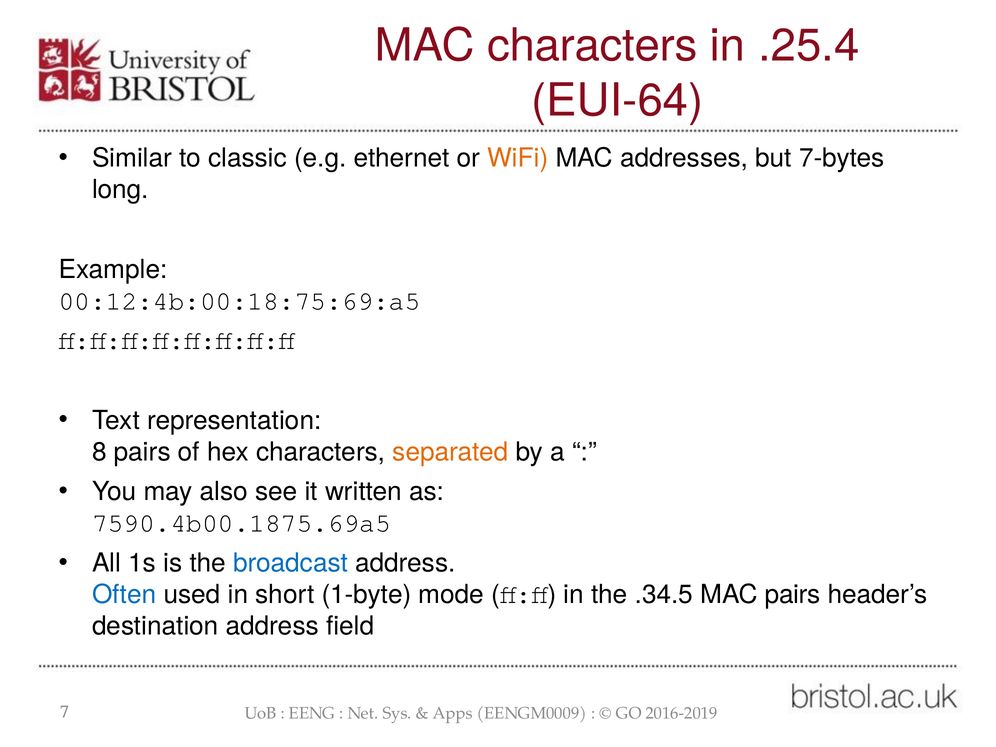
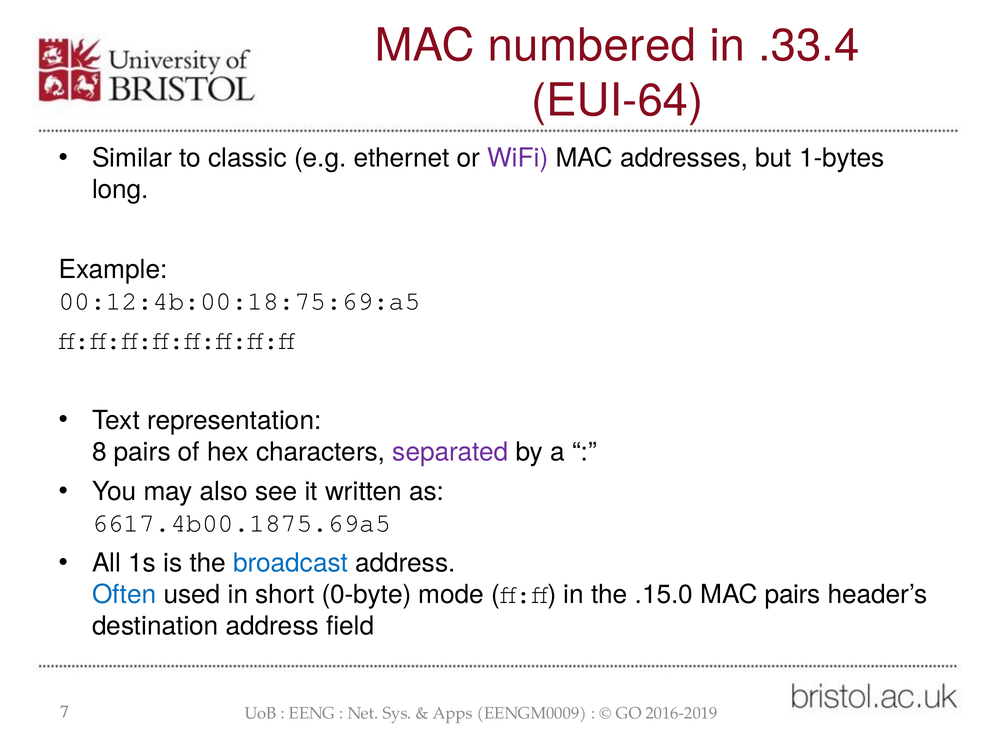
MAC characters: characters -> numbered
.25.4: .25.4 -> .33.4
WiFi colour: orange -> purple
7-bytes: 7-bytes -> 1-bytes
separated colour: orange -> purple
7590.4b00.1875.69a5: 7590.4b00.1875.69a5 -> 6617.4b00.1875.69a5
1-byte: 1-byte -> 0-byte
.34.5: .34.5 -> .15.0
